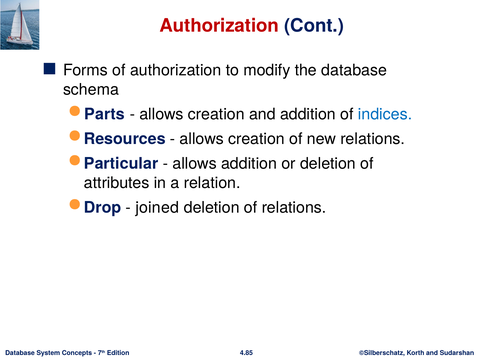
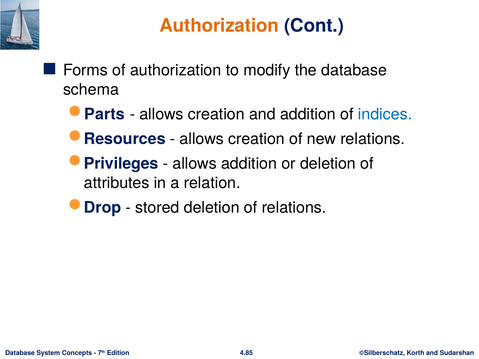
Authorization at (219, 26) colour: red -> orange
Particular: Particular -> Privileges
joined: joined -> stored
